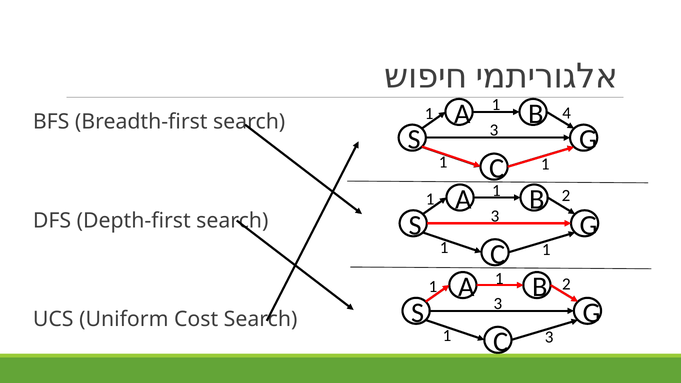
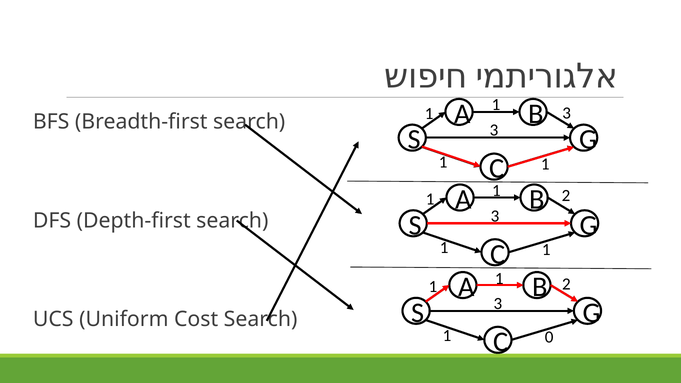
1 4: 4 -> 3
1 3: 3 -> 0
